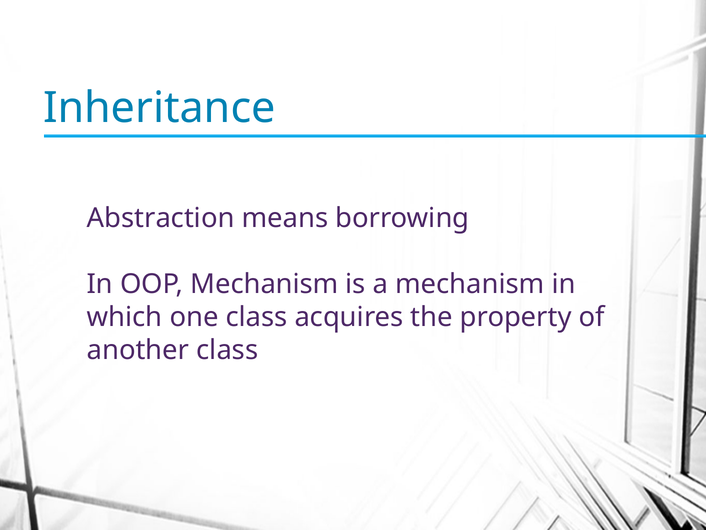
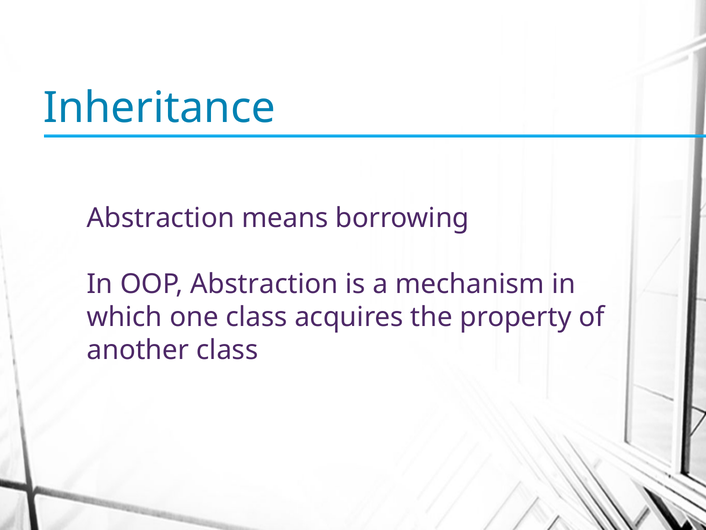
OOP Mechanism: Mechanism -> Abstraction
